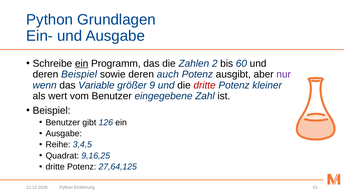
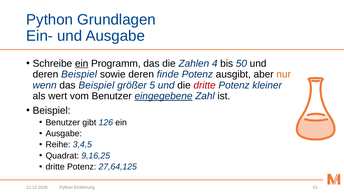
2: 2 -> 4
60: 60 -> 50
auch: auch -> finde
nur colour: purple -> orange
das Variable: Variable -> Beispiel
9: 9 -> 5
eingegebene underline: none -> present
